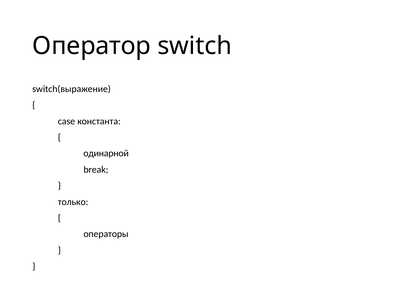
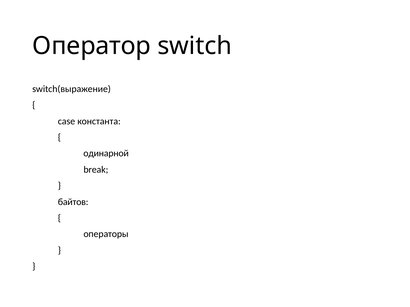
только: только -> байтов
